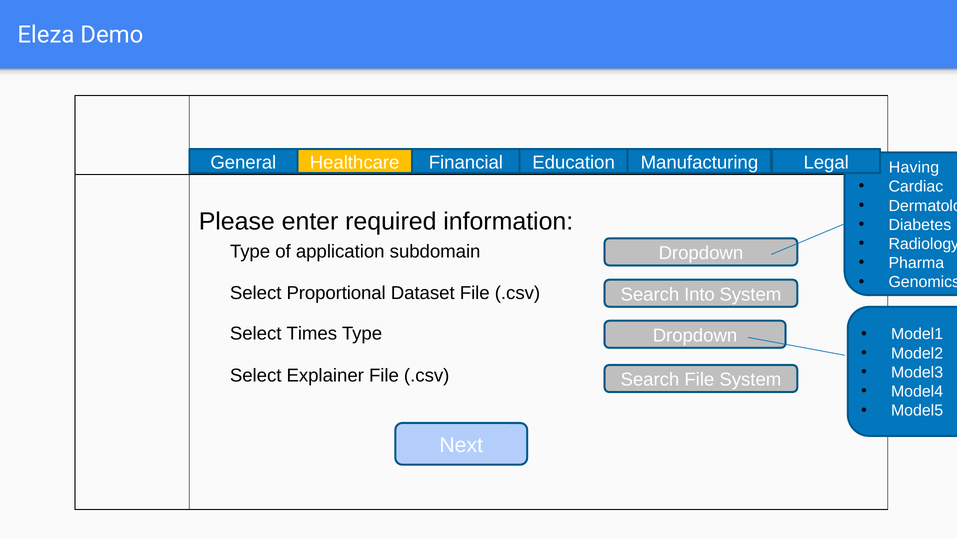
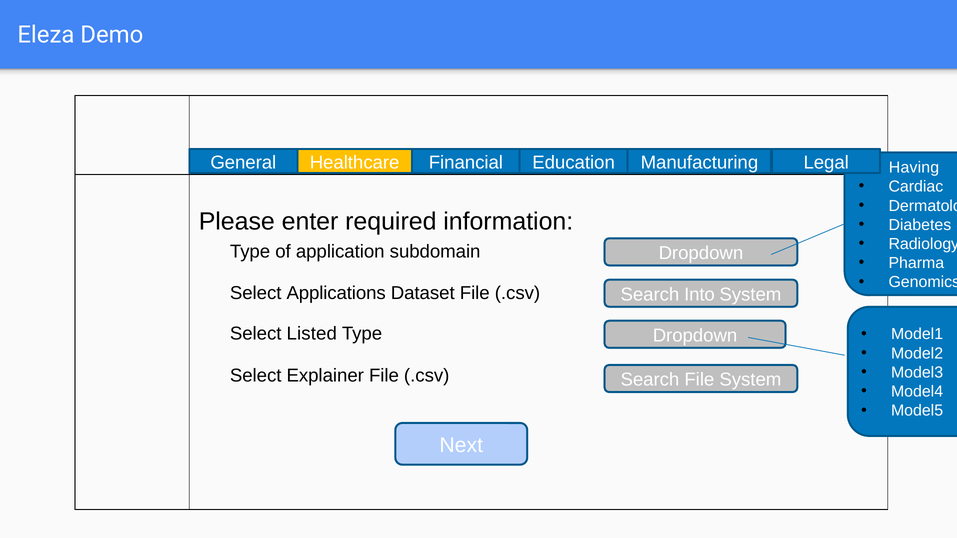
Proportional: Proportional -> Applications
Times: Times -> Listed
